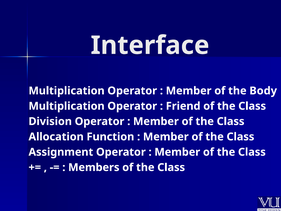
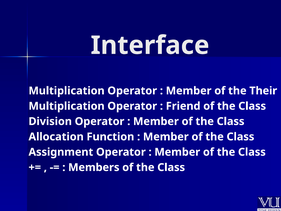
Body: Body -> Their
